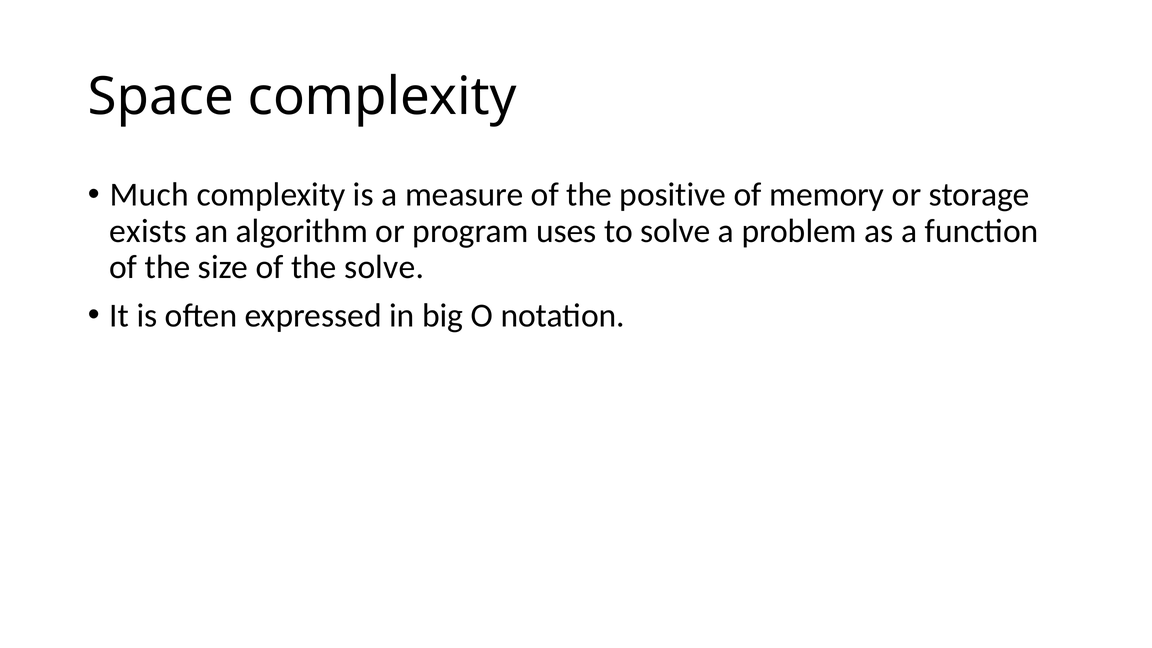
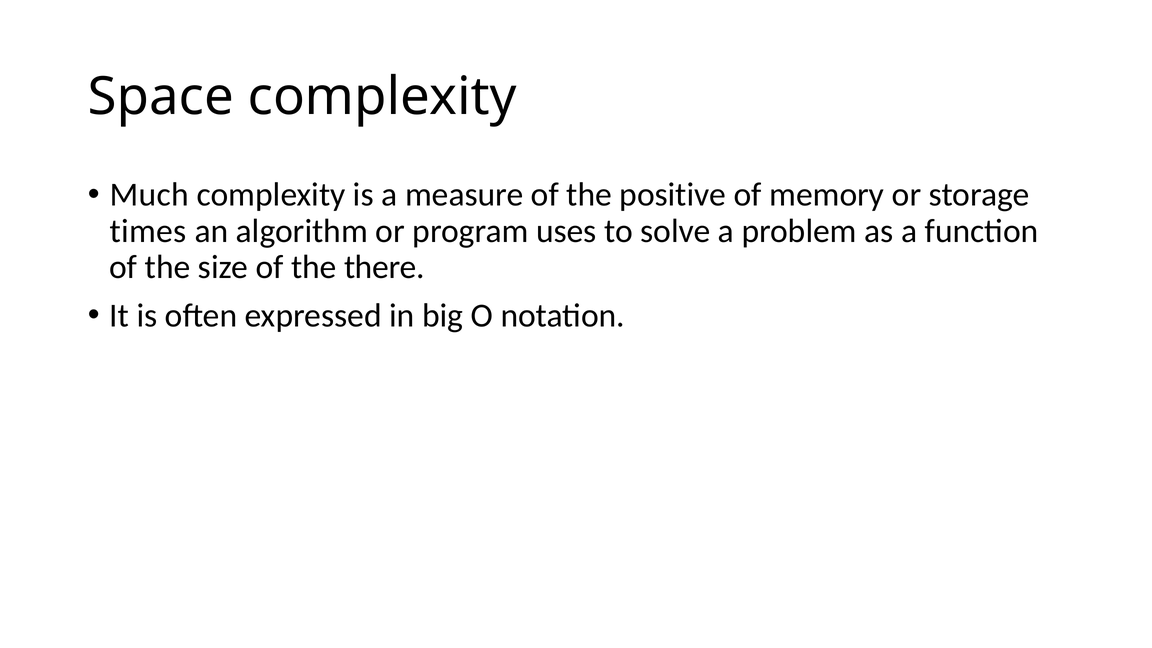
exists: exists -> times
the solve: solve -> there
